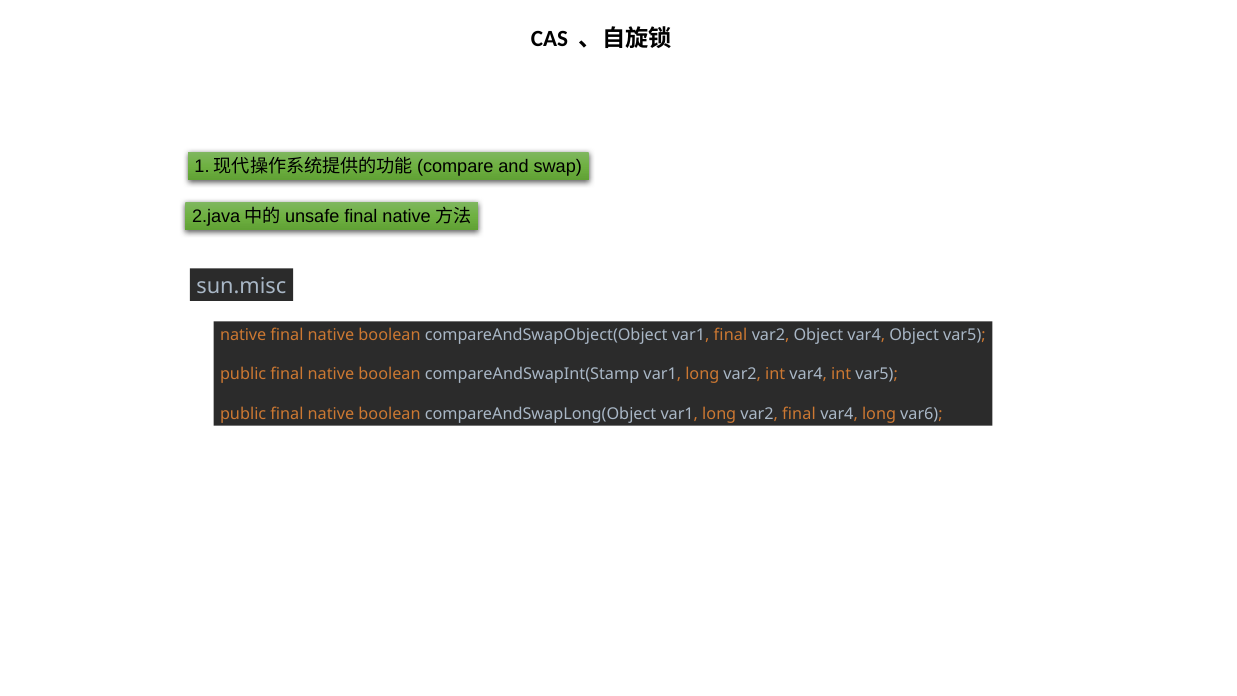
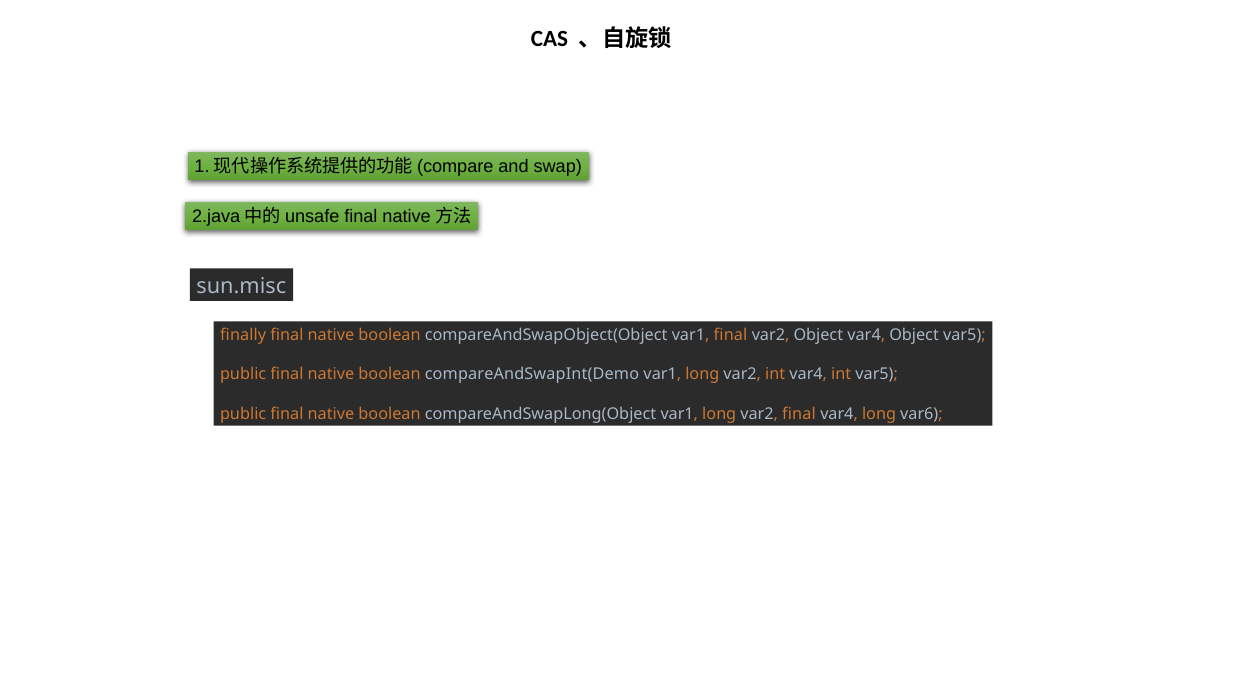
native at (243, 335): native -> finally
compareAndSwapInt(Stamp: compareAndSwapInt(Stamp -> compareAndSwapInt(Demo
